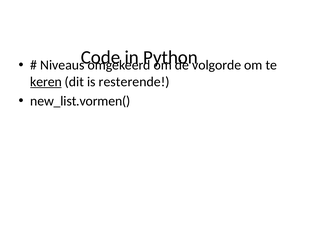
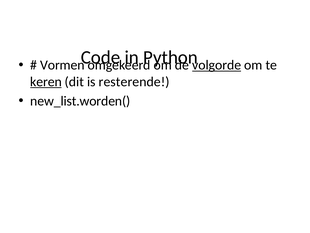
Niveaus: Niveaus -> Vormen
volgorde underline: none -> present
new_list.vormen(: new_list.vormen( -> new_list.worden(
